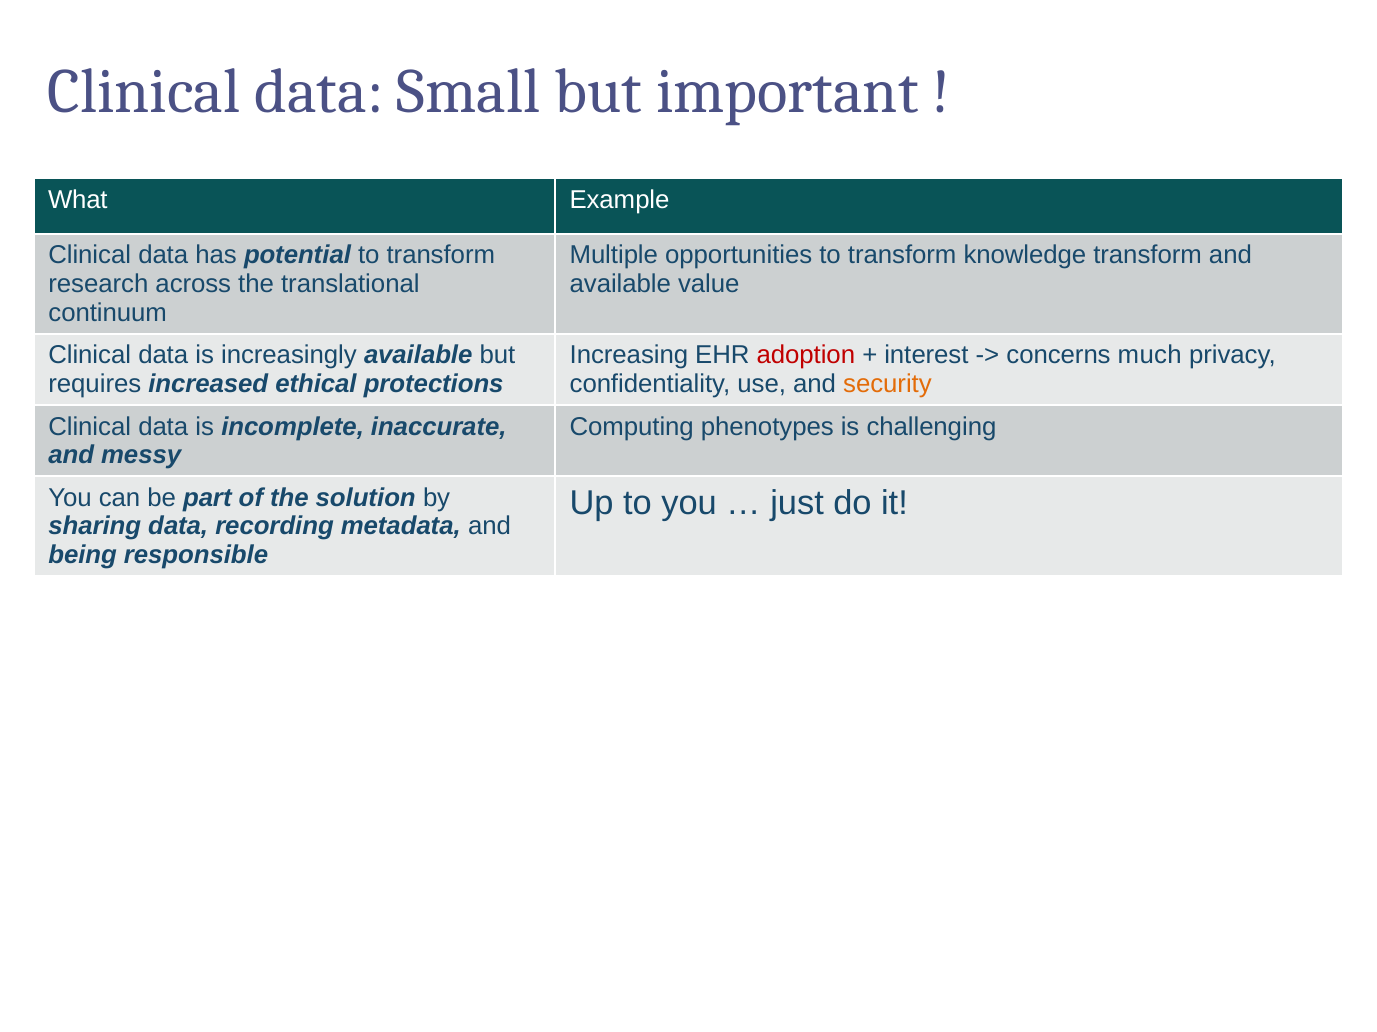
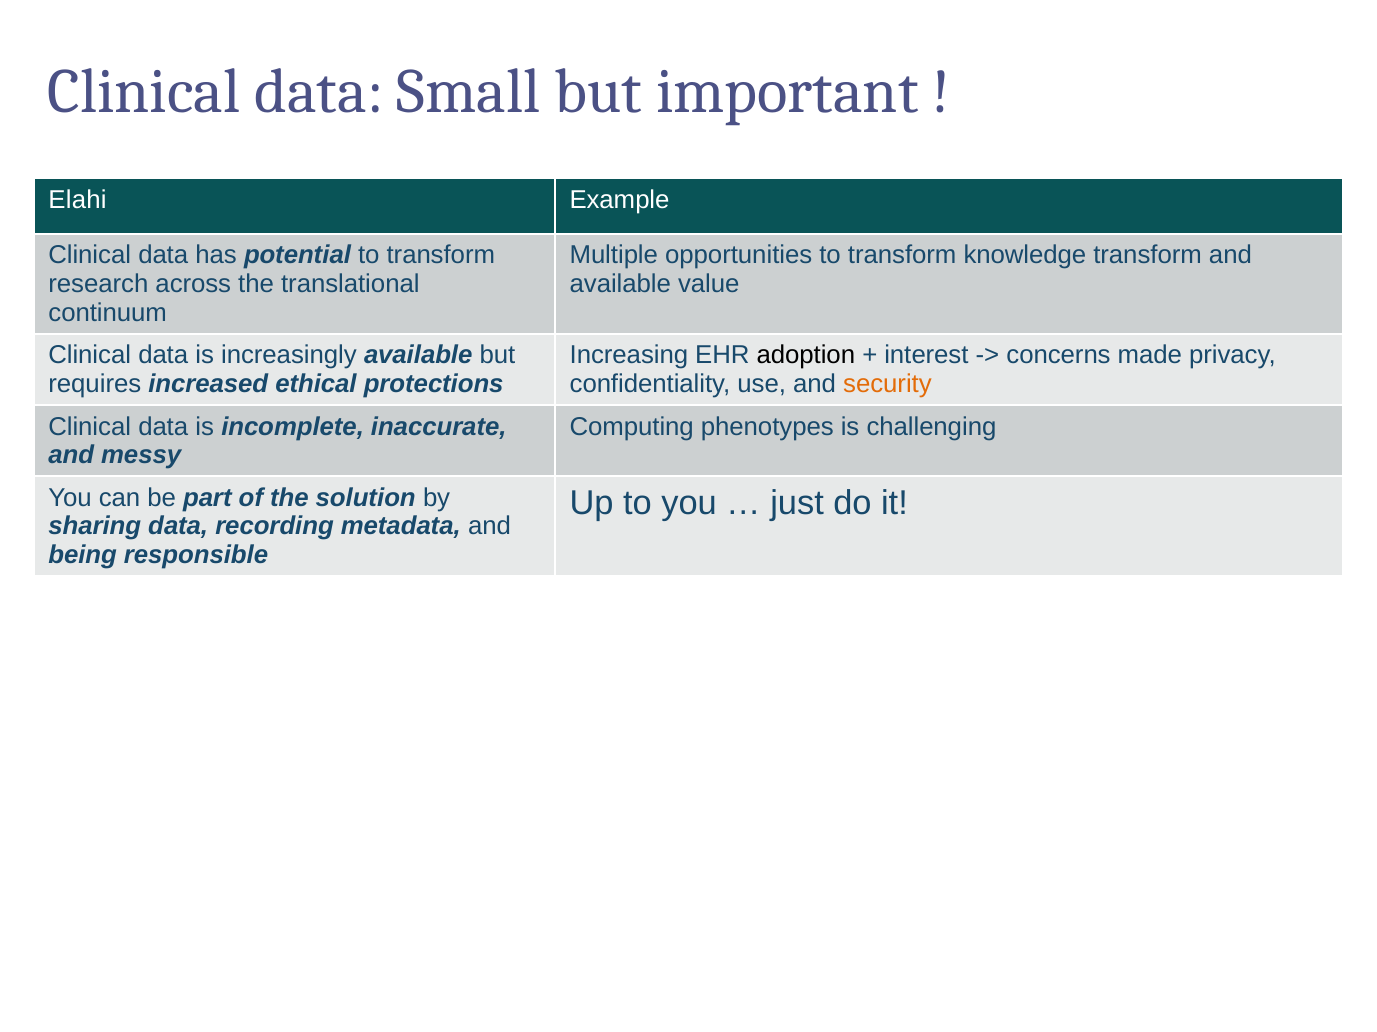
What: What -> Elahi
adoption colour: red -> black
much: much -> made
